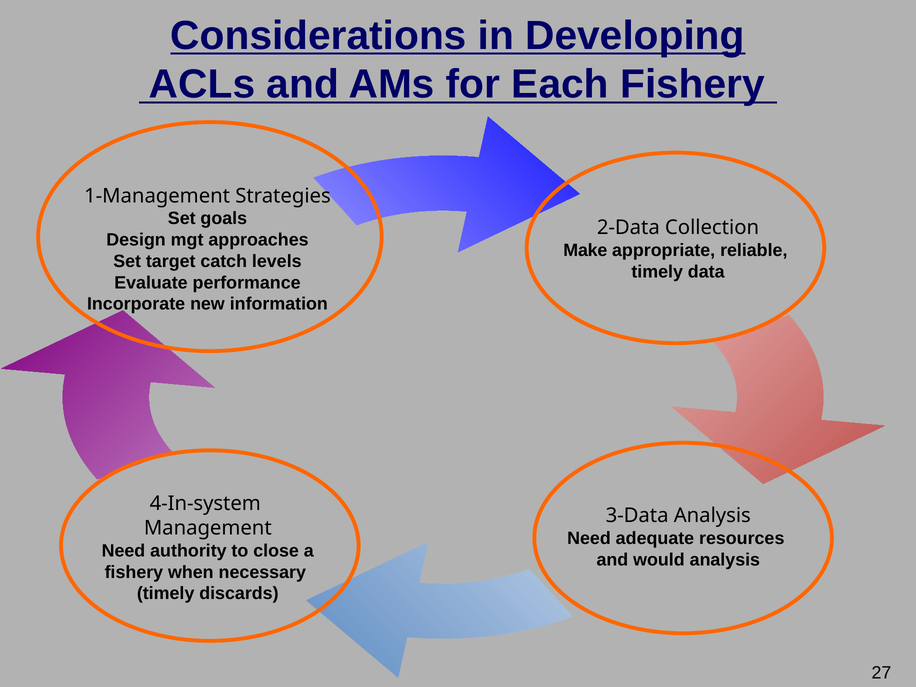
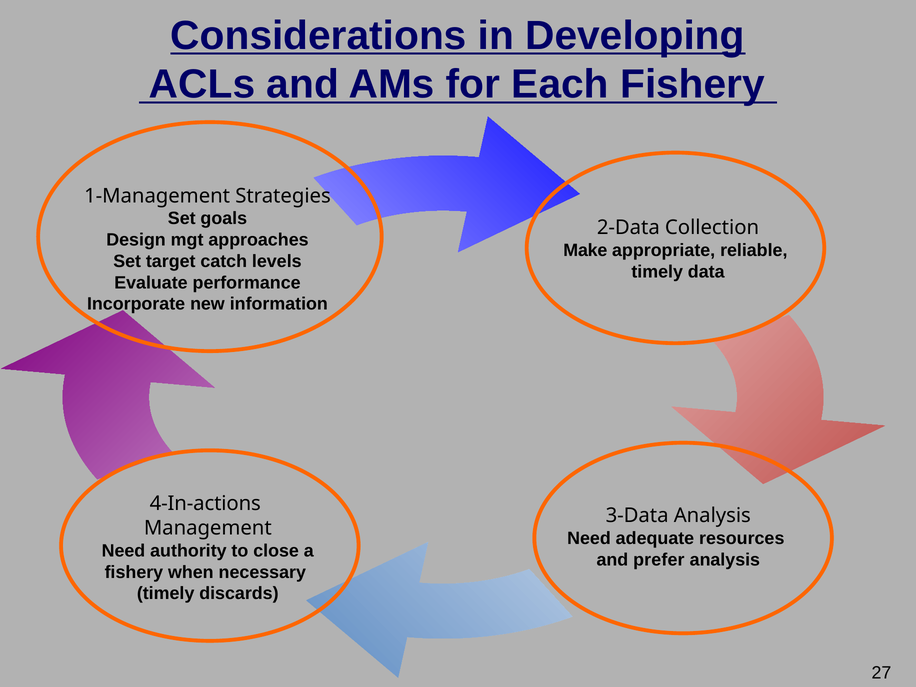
4-In-system: 4-In-system -> 4-In-actions
would: would -> prefer
